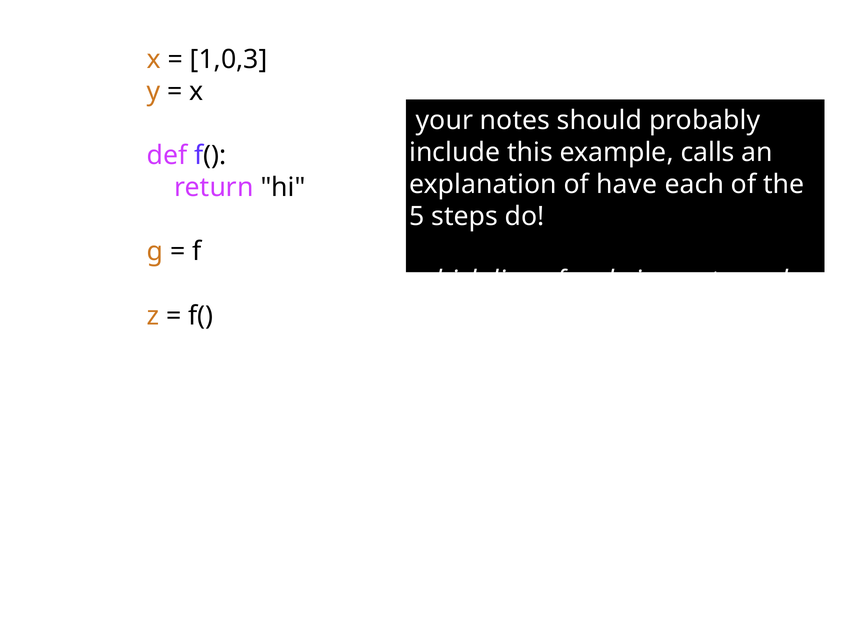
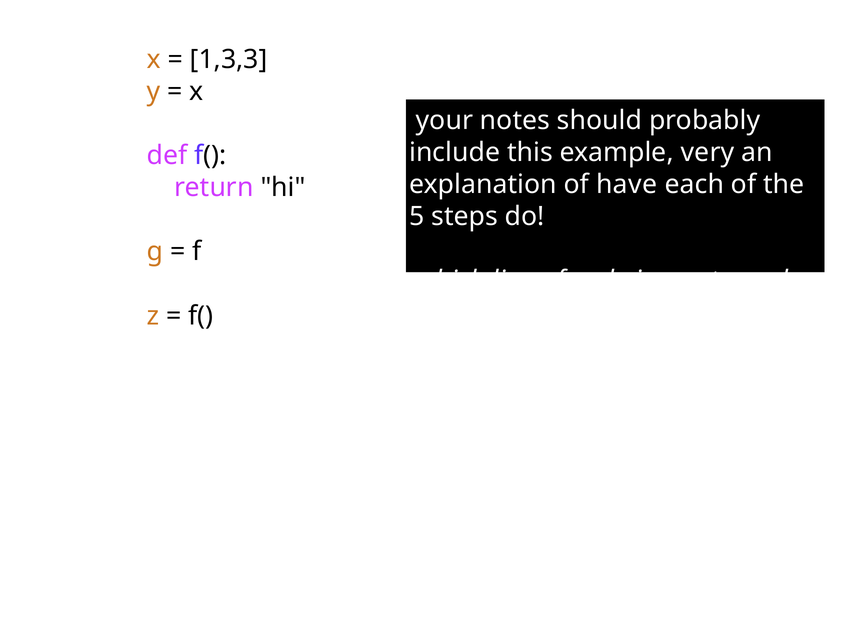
1,0,3: 1,0,3 -> 1,3,3
calls: calls -> very
